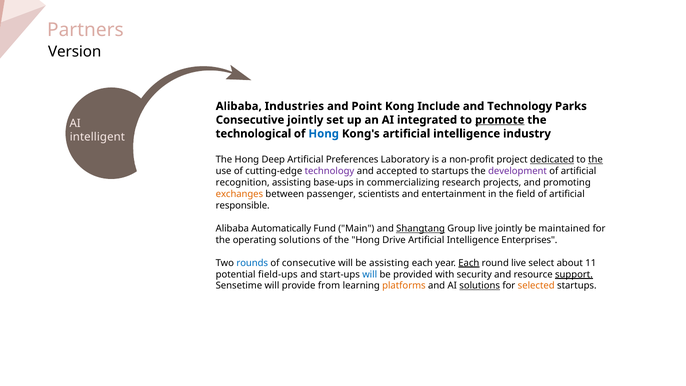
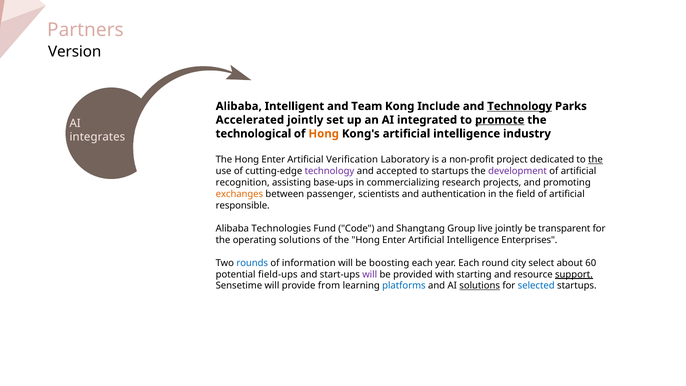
Industries: Industries -> Intelligent
Point: Point -> Team
Technology at (520, 106) underline: none -> present
Consecutive at (250, 120): Consecutive -> Accelerated
Hong at (324, 134) colour: blue -> orange
intelligent: intelligent -> integrates
Deep at (273, 160): Deep -> Enter
Preferences: Preferences -> Verification
dedicated underline: present -> none
entertainment: entertainment -> authentication
Automatically: Automatically -> Technologies
Main: Main -> Code
Shangtang underline: present -> none
maintained: maintained -> transparent
of the Hong Drive: Drive -> Enter
of consecutive: consecutive -> information
be assisting: assisting -> boosting
Each at (469, 263) underline: present -> none
round live: live -> city
11: 11 -> 60
will at (370, 274) colour: blue -> purple
security: security -> starting
platforms colour: orange -> blue
selected colour: orange -> blue
